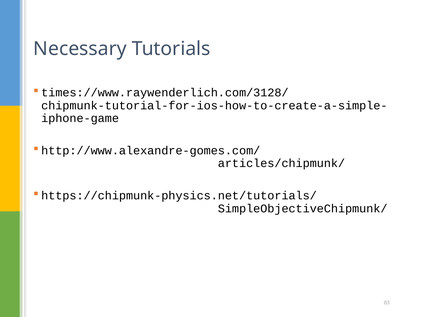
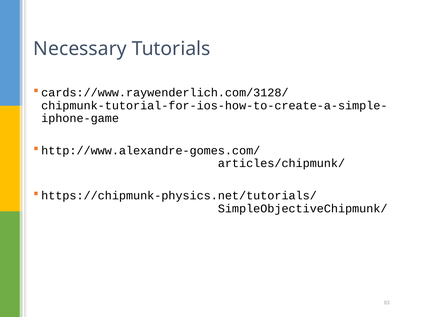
times://www.raywenderlich.com/3128/: times://www.raywenderlich.com/3128/ -> cards://www.raywenderlich.com/3128/
